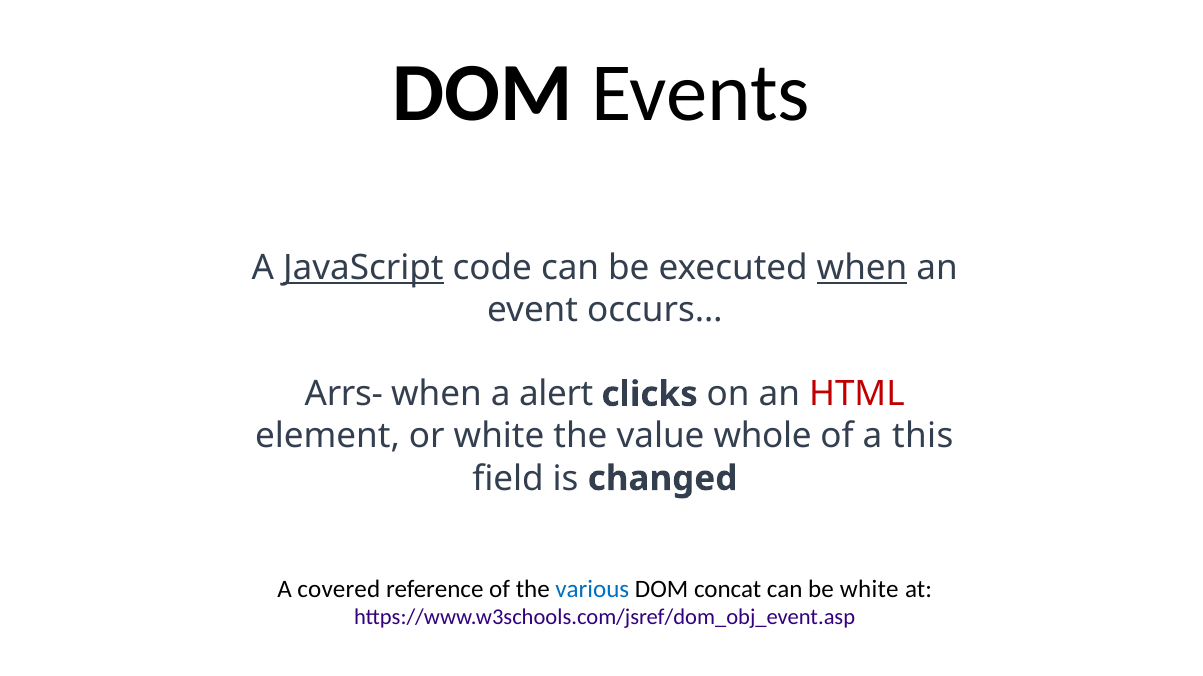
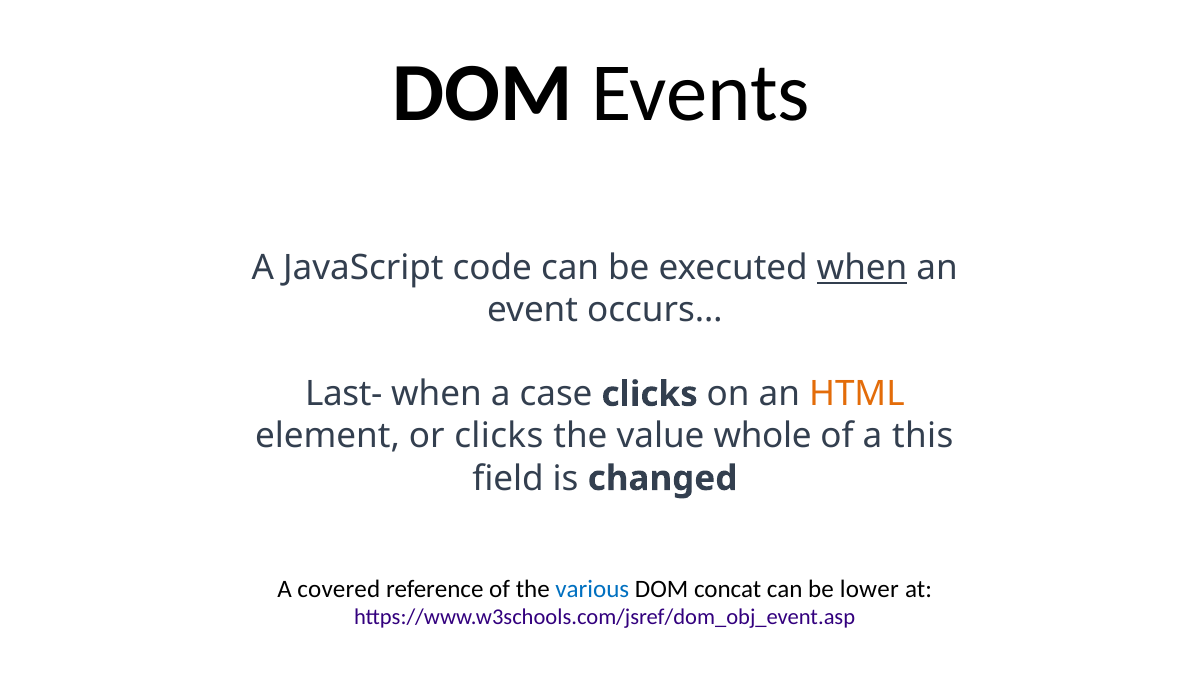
JavaScript underline: present -> none
Arrs-: Arrs- -> Last-
alert: alert -> case
HTML colour: red -> orange
or white: white -> clicks
be white: white -> lower
